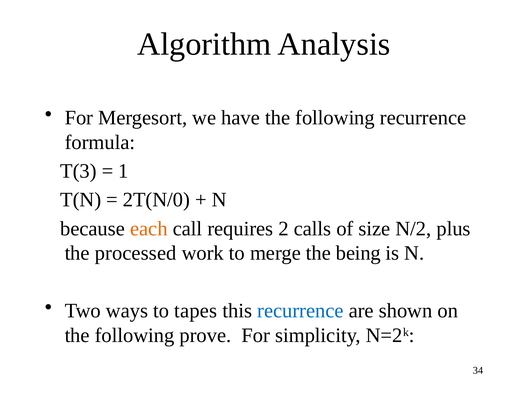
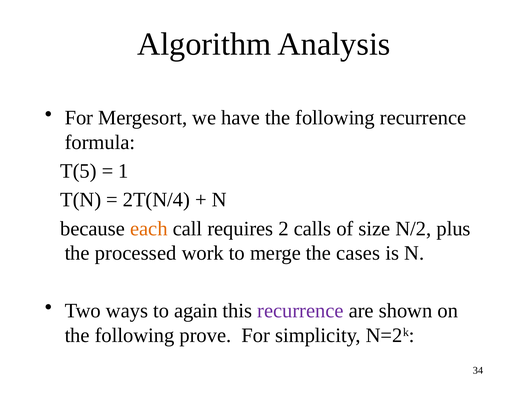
T(3: T(3 -> T(5
2T(N/0: 2T(N/0 -> 2T(N/4
being: being -> cases
tapes: tapes -> again
recurrence at (300, 311) colour: blue -> purple
